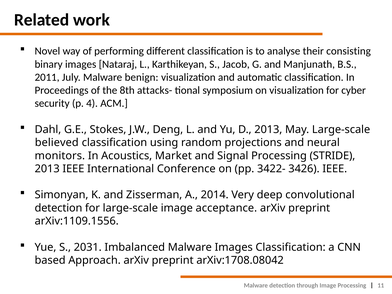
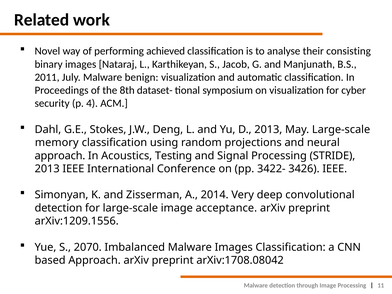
different: different -> achieved
attacks-: attacks- -> dataset-
believed: believed -> memory
monitors at (60, 156): monitors -> approach
Market: Market -> Testing
arXiv:1109.1556: arXiv:1109.1556 -> arXiv:1209.1556
2031: 2031 -> 2070
